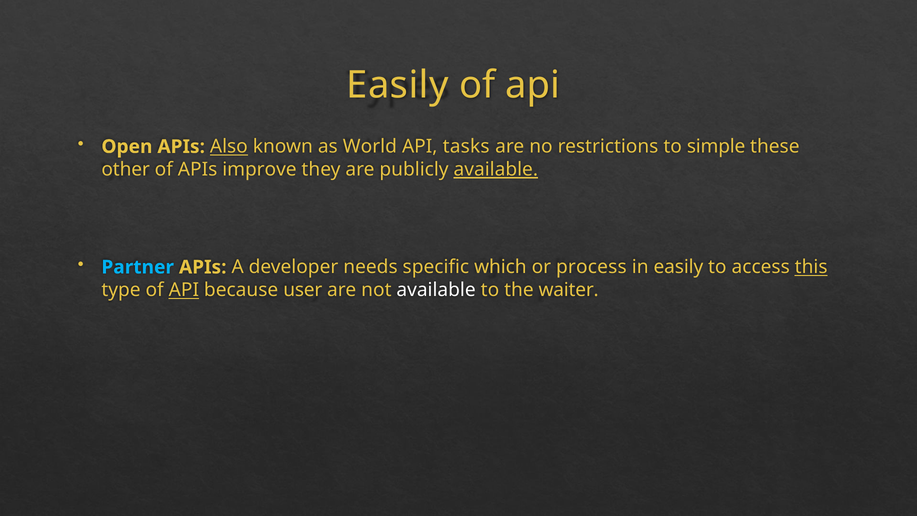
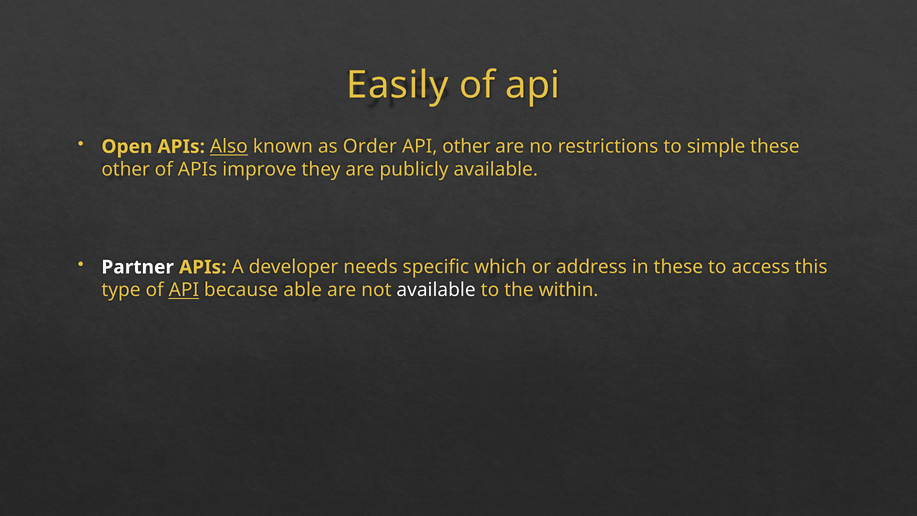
World: World -> Order
API tasks: tasks -> other
available at (496, 170) underline: present -> none
Partner colour: light blue -> white
process: process -> address
in easily: easily -> these
this underline: present -> none
user: user -> able
waiter: waiter -> within
